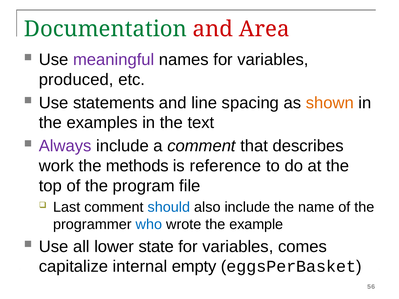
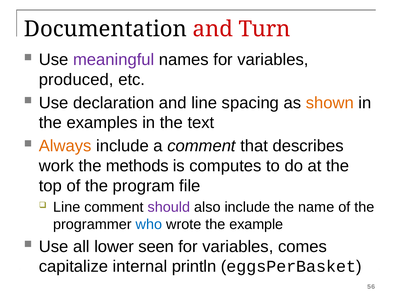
Documentation colour: green -> black
Area: Area -> Turn
statements: statements -> declaration
Always colour: purple -> orange
reference: reference -> computes
Last at (67, 207): Last -> Line
should colour: blue -> purple
state: state -> seen
empty: empty -> println
